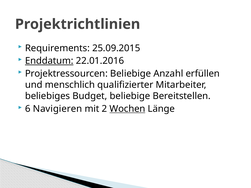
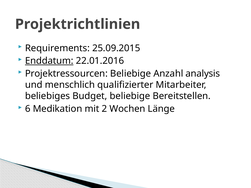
erfüllen: erfüllen -> analysis
Navigieren: Navigieren -> Medikation
Wochen underline: present -> none
